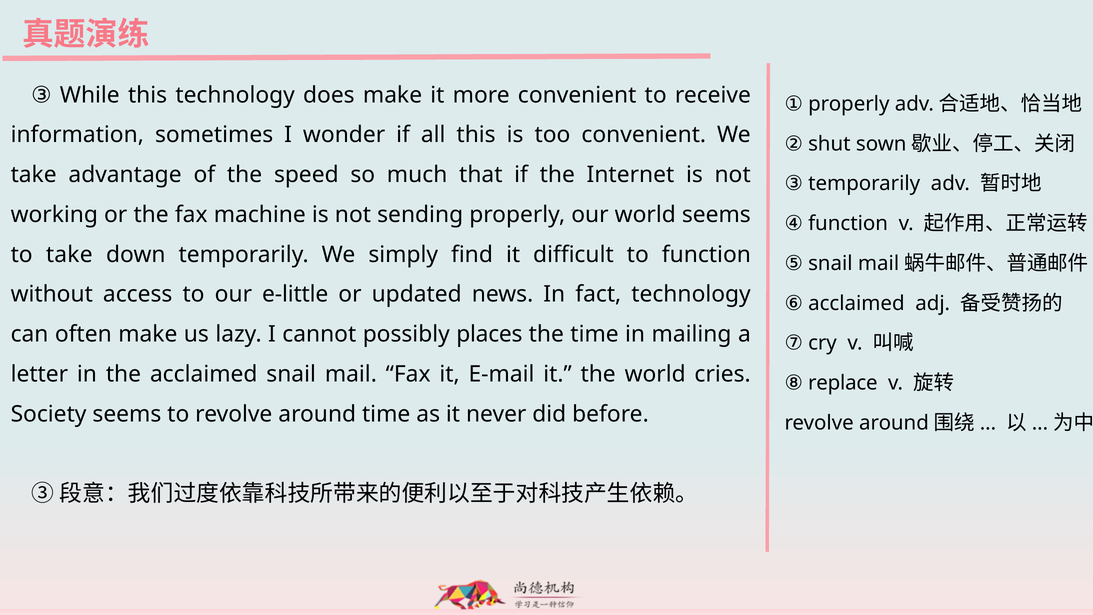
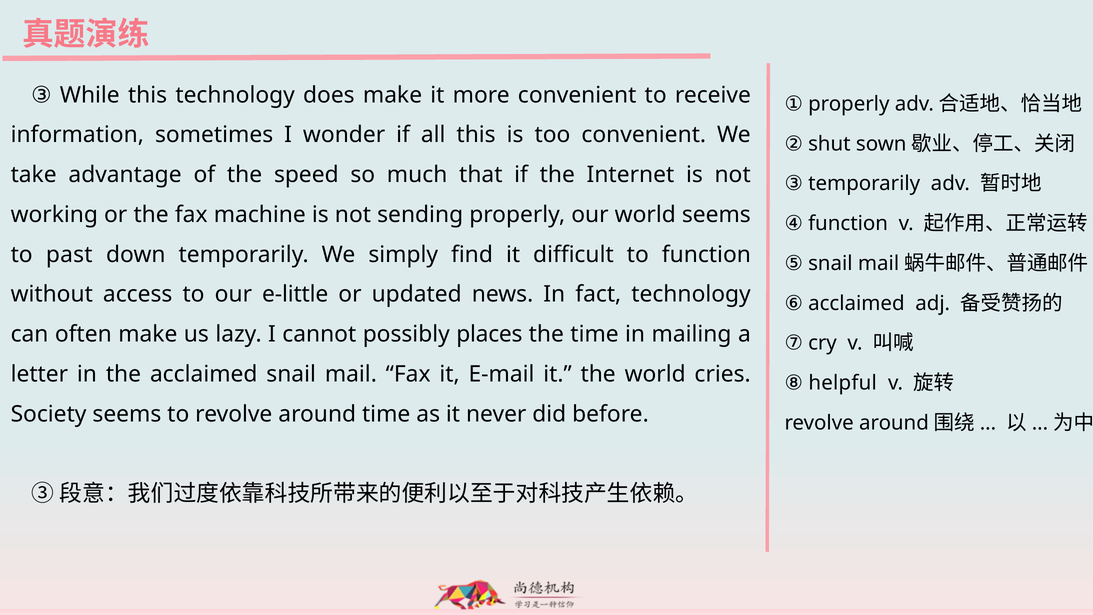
to take: take -> past
replace: replace -> helpful
